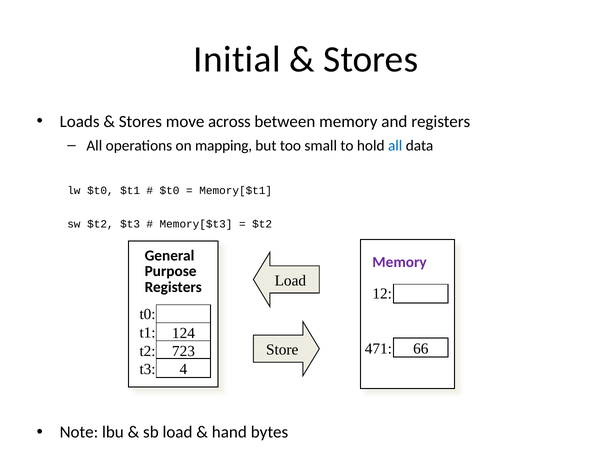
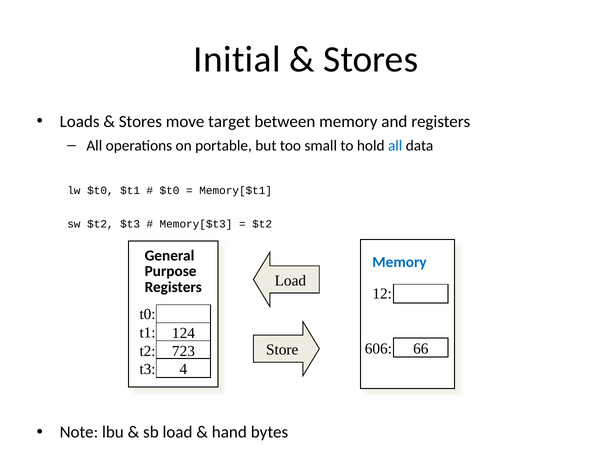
across: across -> target
mapping: mapping -> portable
Memory at (400, 262) colour: purple -> blue
471: 471 -> 606
